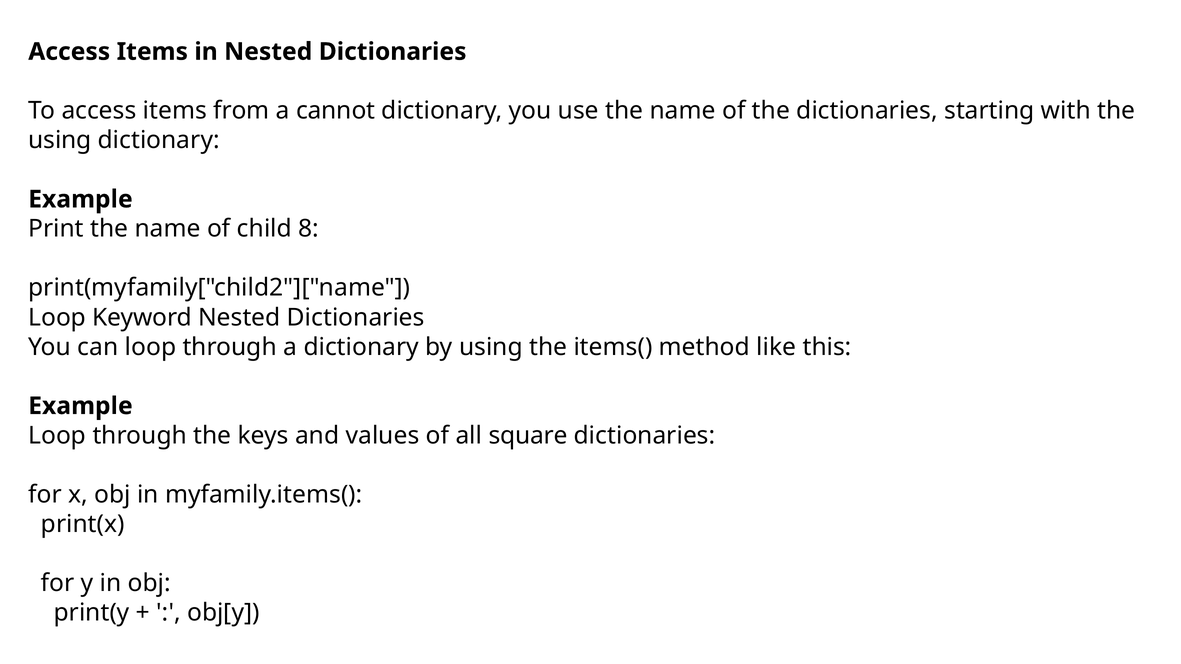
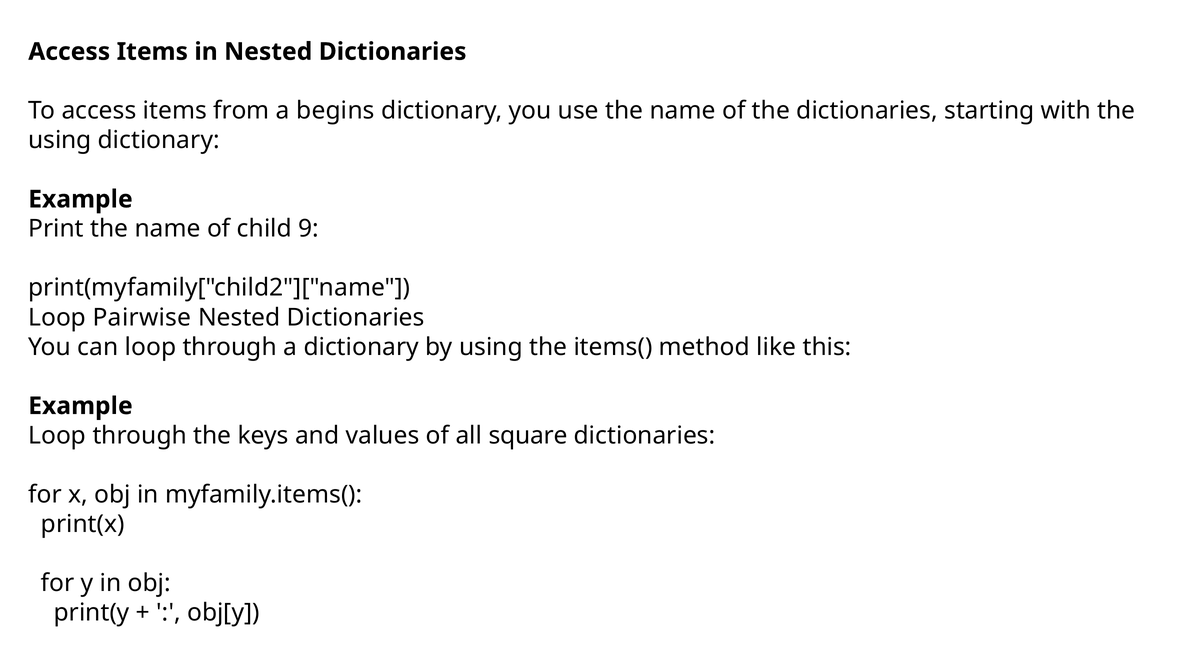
cannot: cannot -> begins
8: 8 -> 9
Keyword: Keyword -> Pairwise
